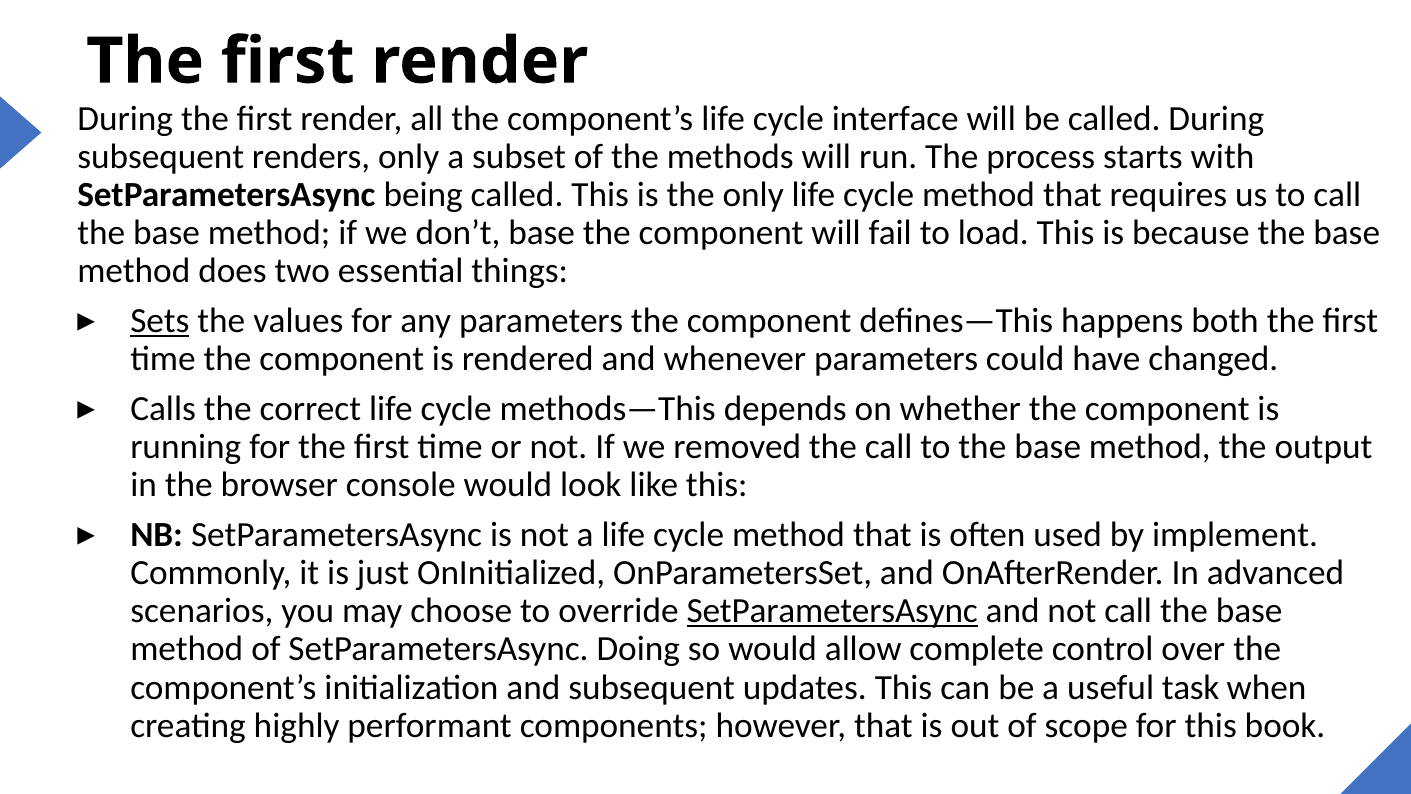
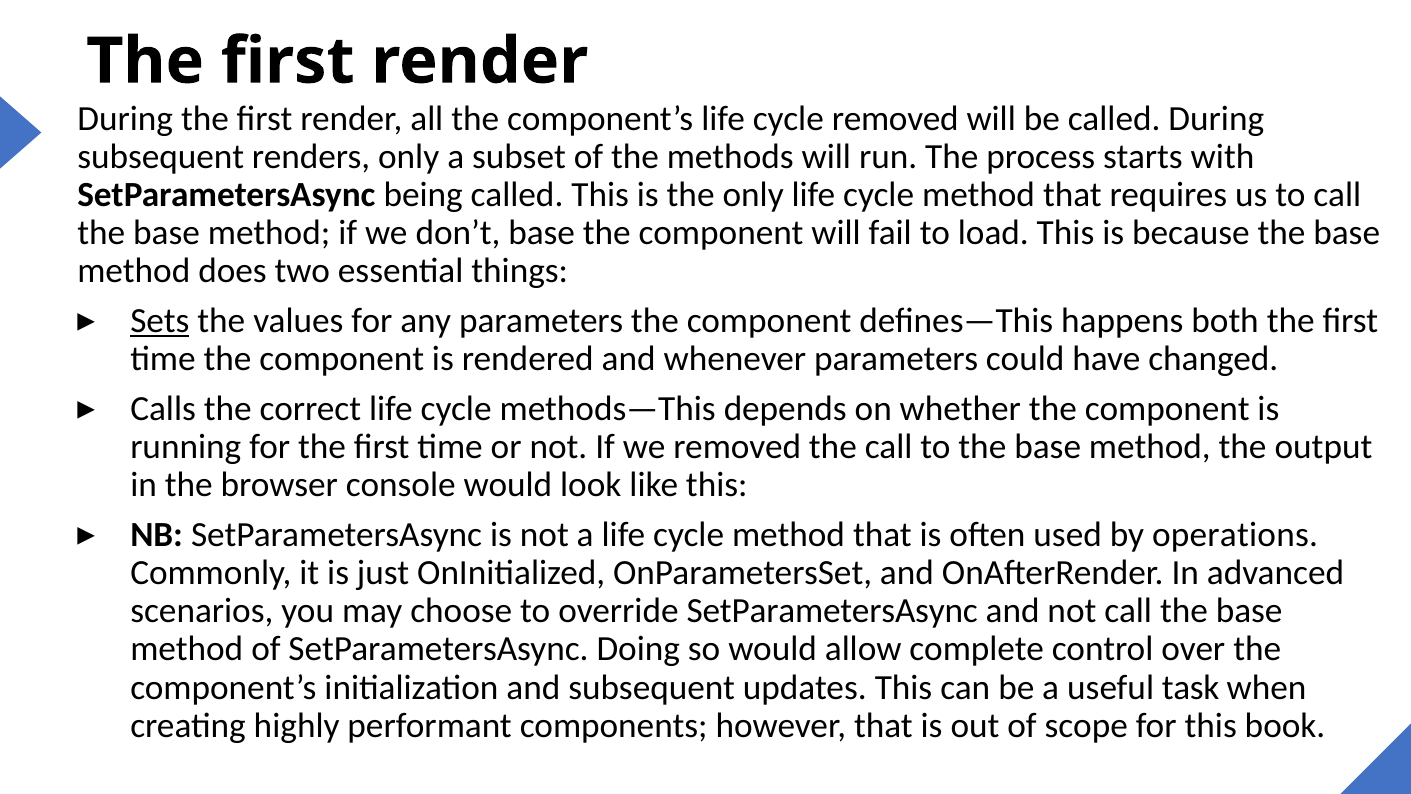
cycle interface: interface -> removed
implement: implement -> operations
SetParametersAsync at (832, 611) underline: present -> none
